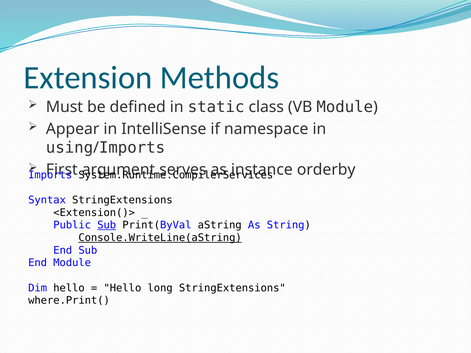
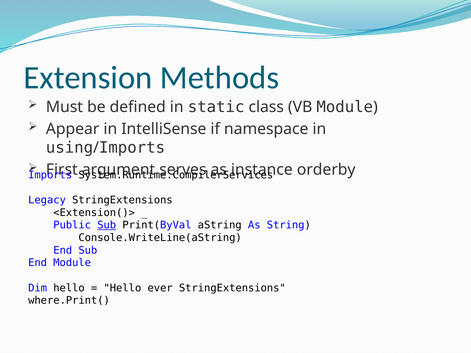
Syntax: Syntax -> Legacy
Console.WriteLine(aString underline: present -> none
long: long -> ever
